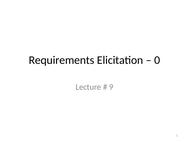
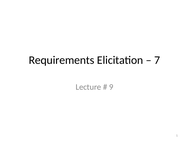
0: 0 -> 7
